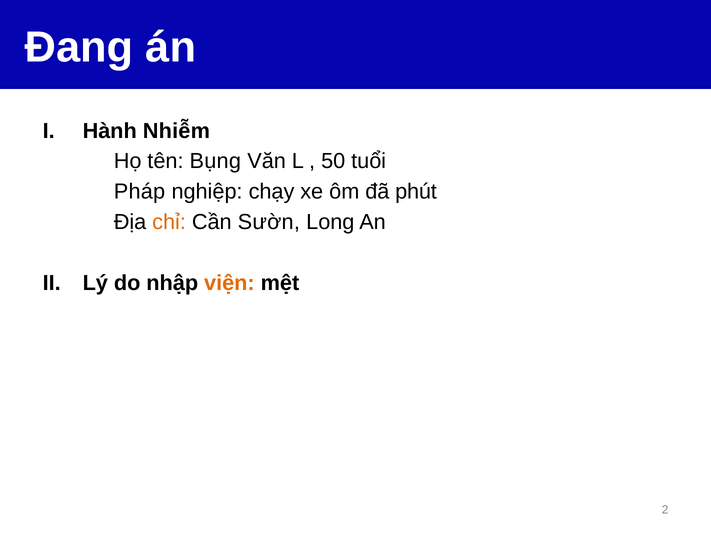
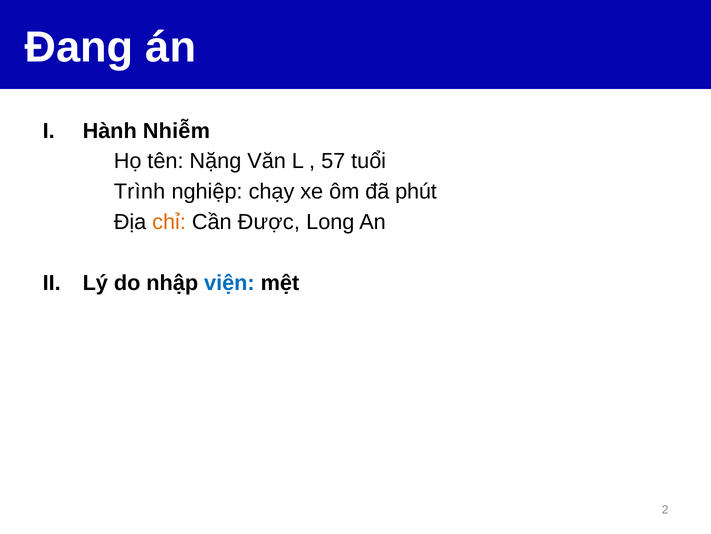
Bụng: Bụng -> Nặng
50: 50 -> 57
Pháp: Pháp -> Trình
Sườn: Sườn -> Được
viện colour: orange -> blue
